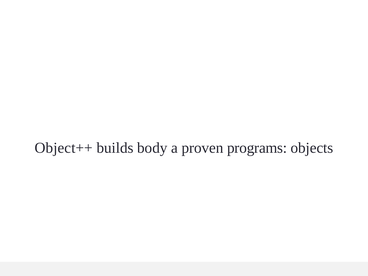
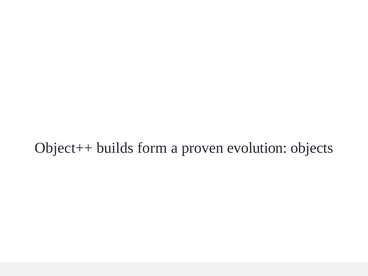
body: body -> form
programs: programs -> evolution
